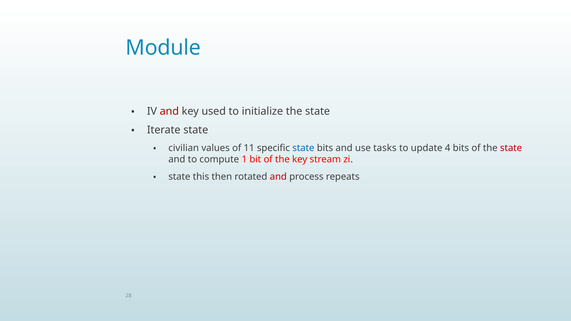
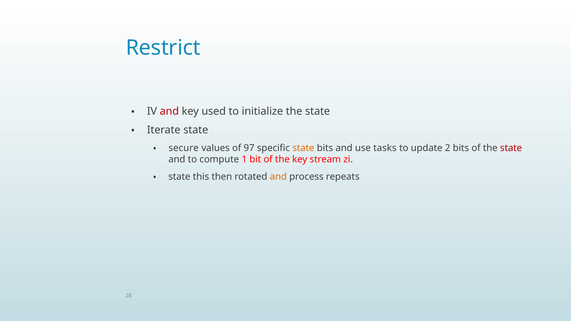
Module: Module -> Restrict
civilian: civilian -> secure
11: 11 -> 97
state at (303, 148) colour: blue -> orange
4: 4 -> 2
and at (278, 177) colour: red -> orange
